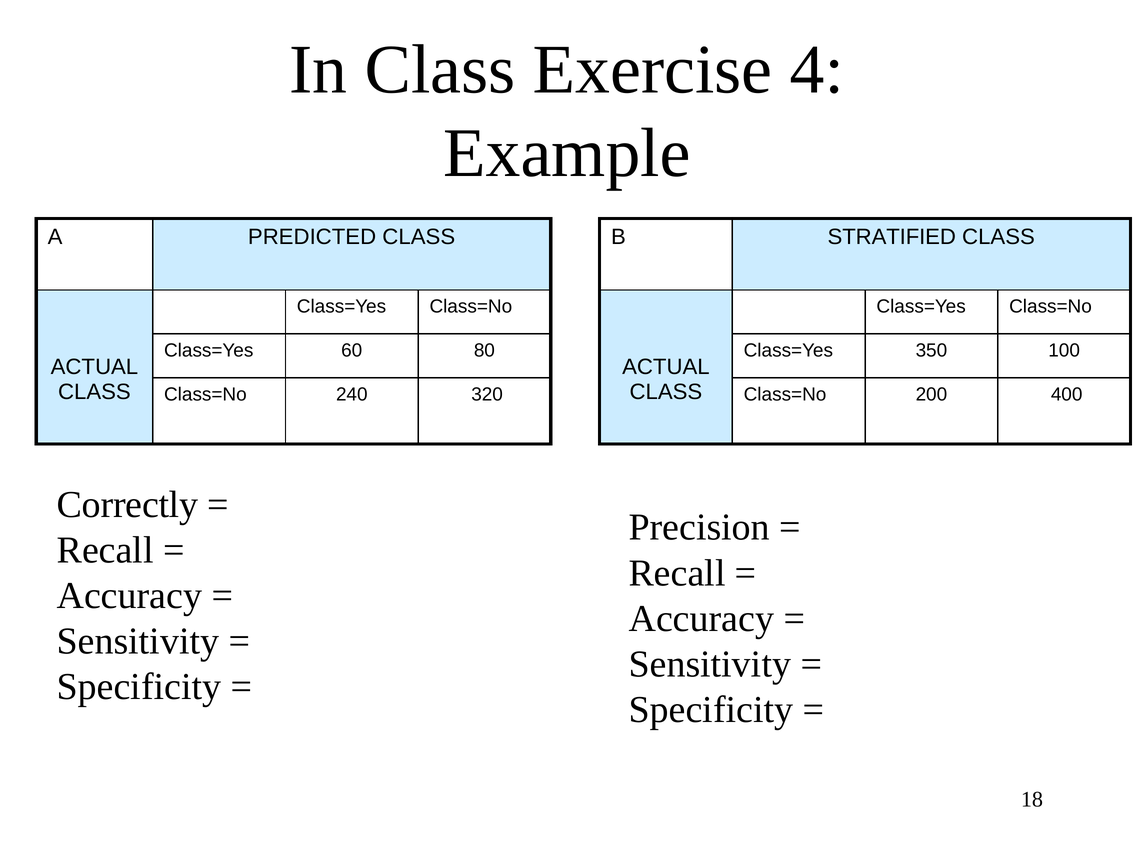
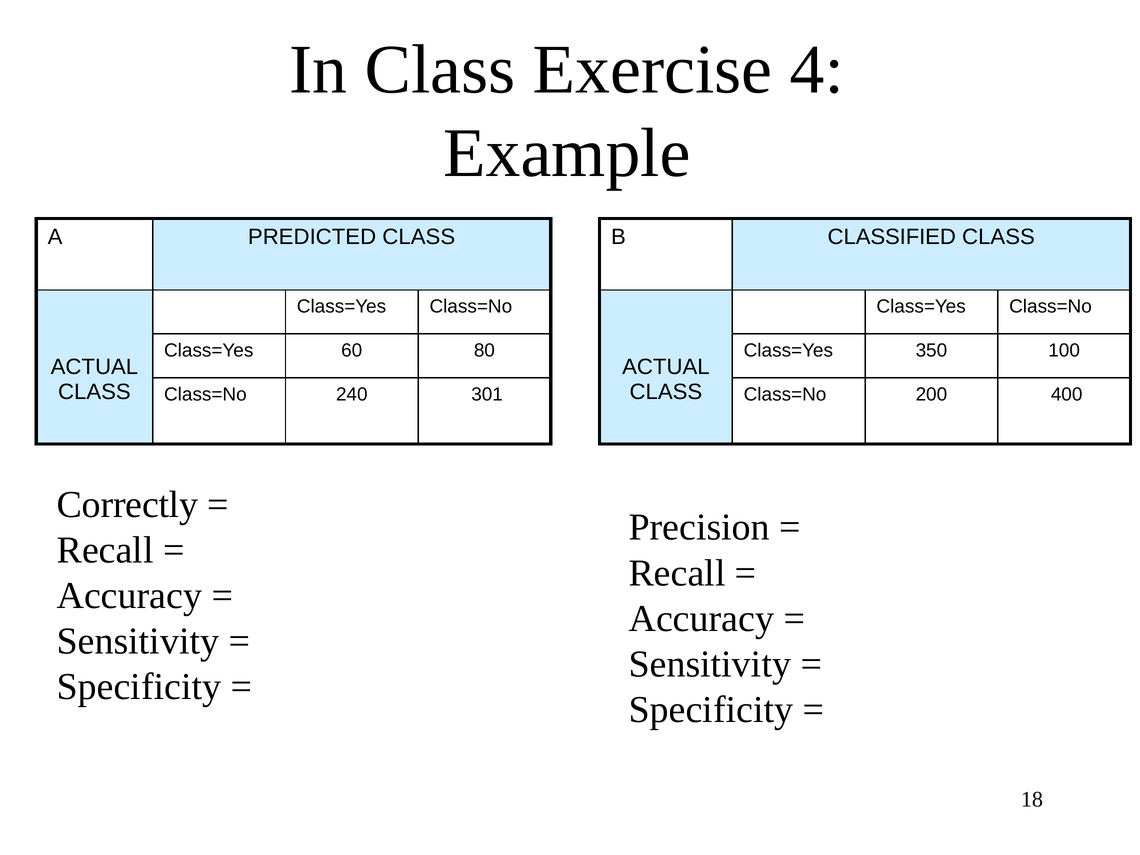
STRATIFIED: STRATIFIED -> CLASSIFIED
320: 320 -> 301
